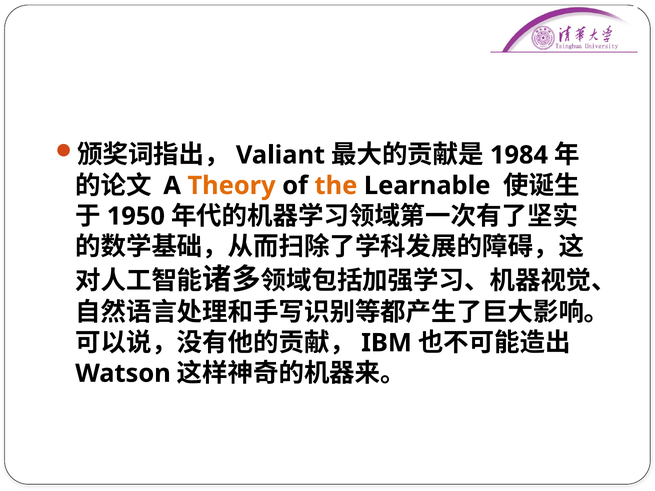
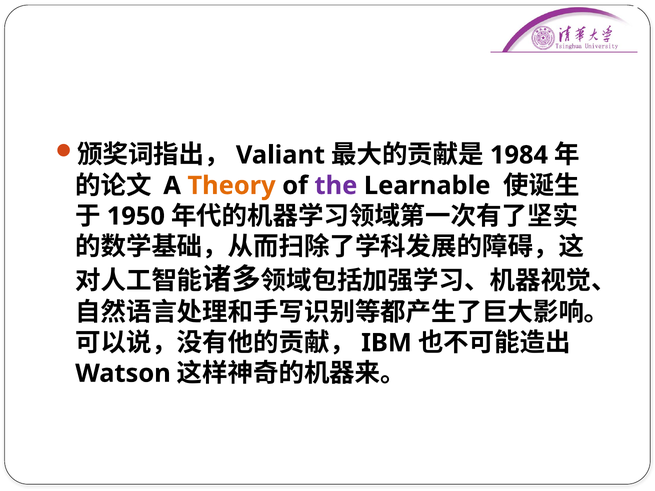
the colour: orange -> purple
